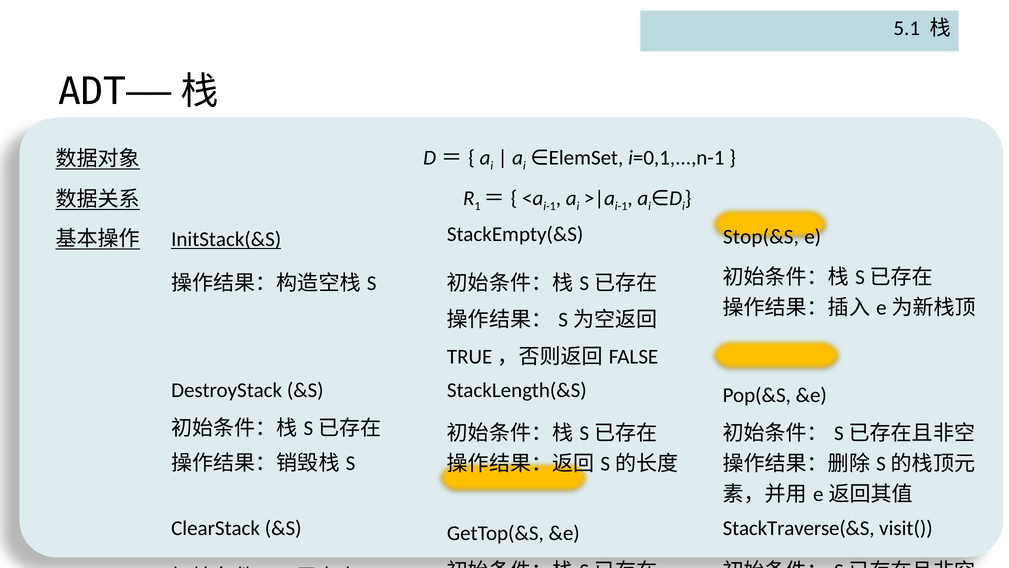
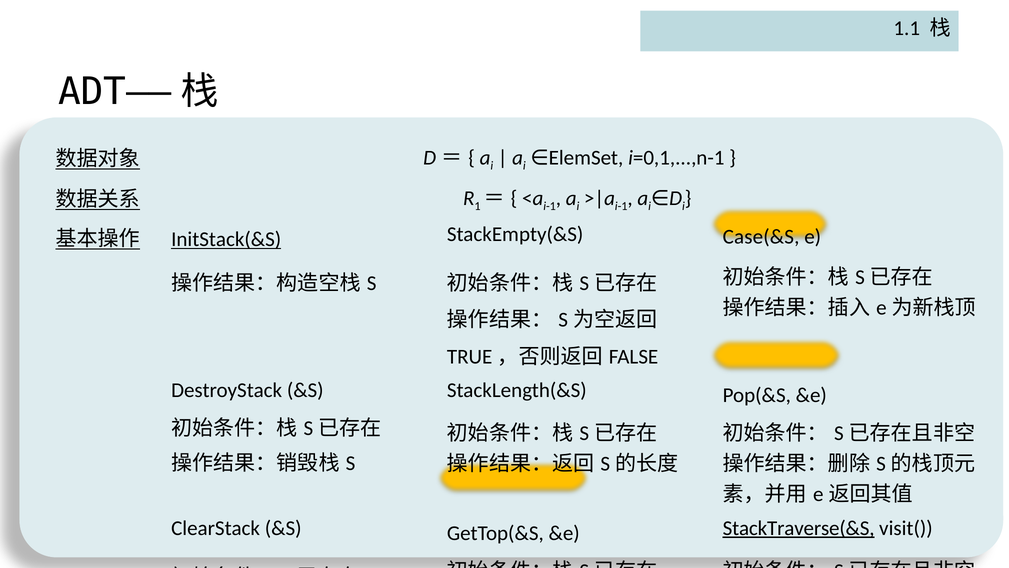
5.1: 5.1 -> 1.1
Stop(&S: Stop(&S -> Case(&S
StackTraverse(&S underline: none -> present
